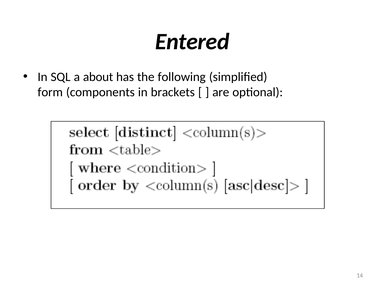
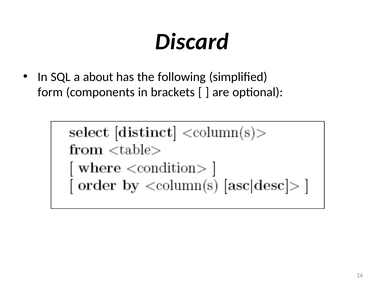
Entered: Entered -> Discard
